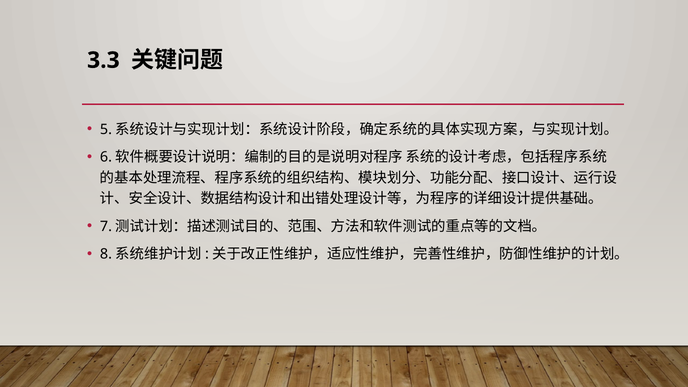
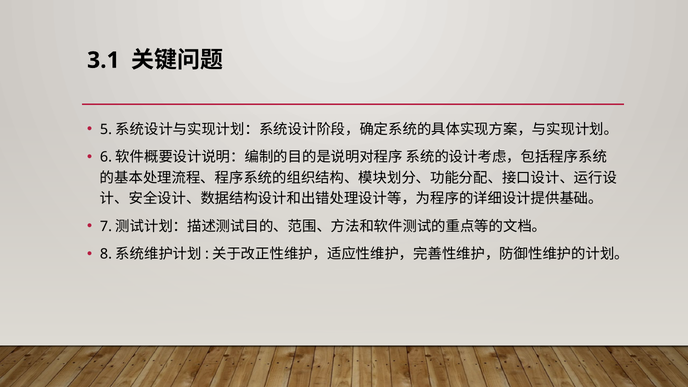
3.3: 3.3 -> 3.1
